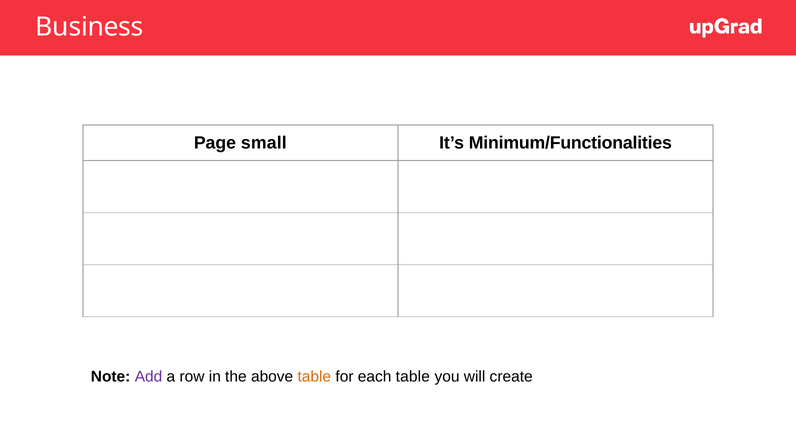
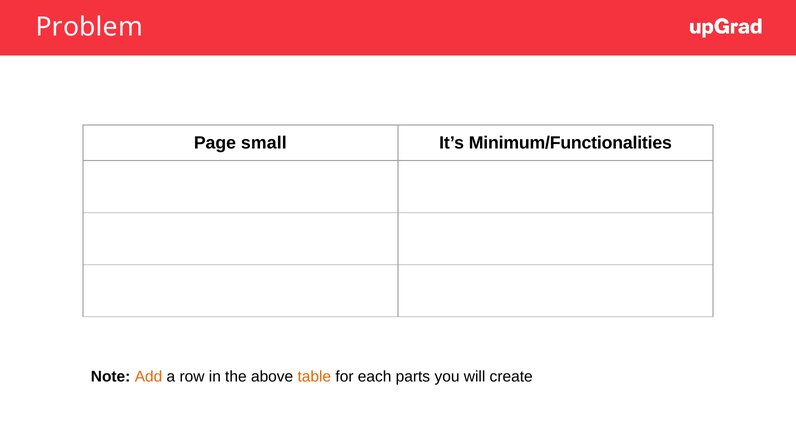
Business: Business -> Problem
Add colour: purple -> orange
each table: table -> parts
